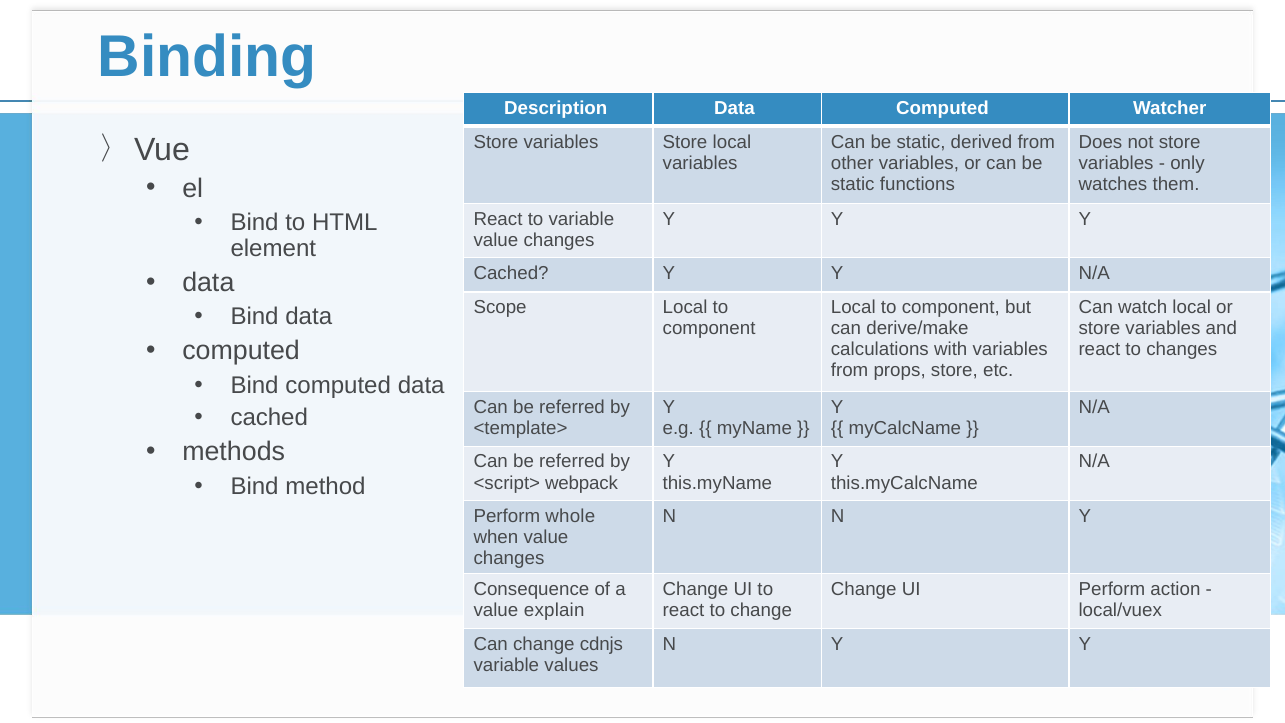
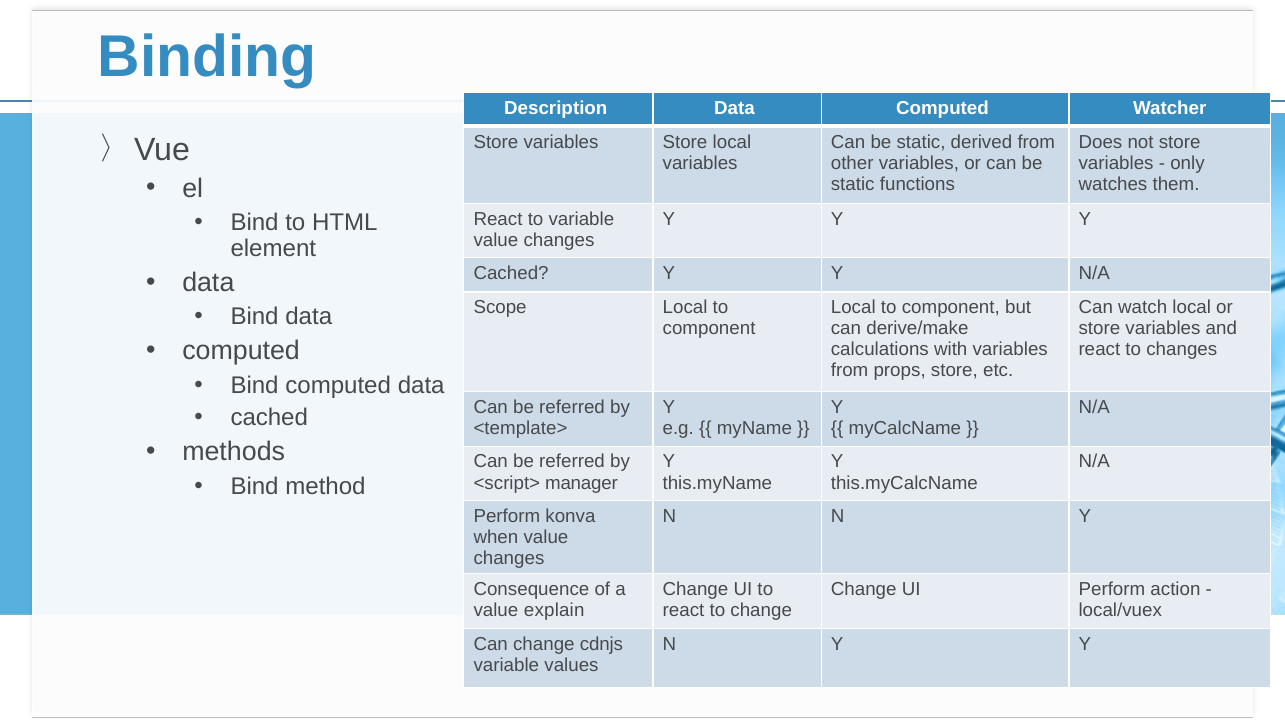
webpack: webpack -> manager
whole: whole -> konva
